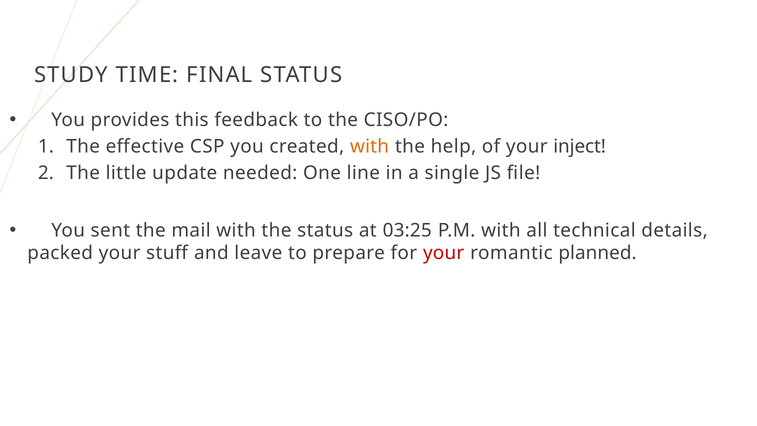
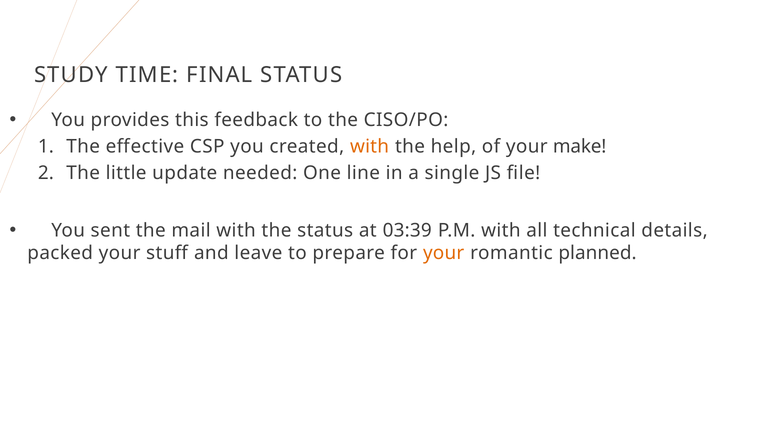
inject: inject -> make
03:25: 03:25 -> 03:39
your at (444, 253) colour: red -> orange
